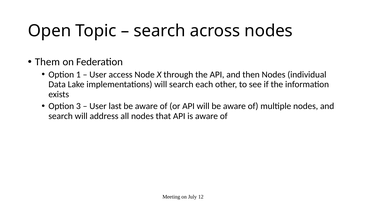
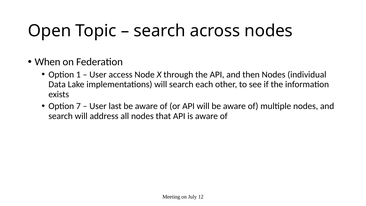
Them: Them -> When
3: 3 -> 7
